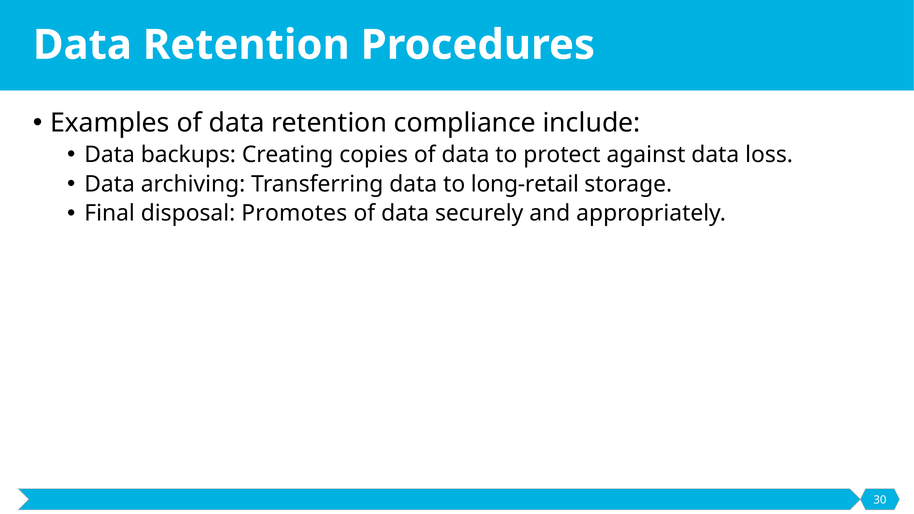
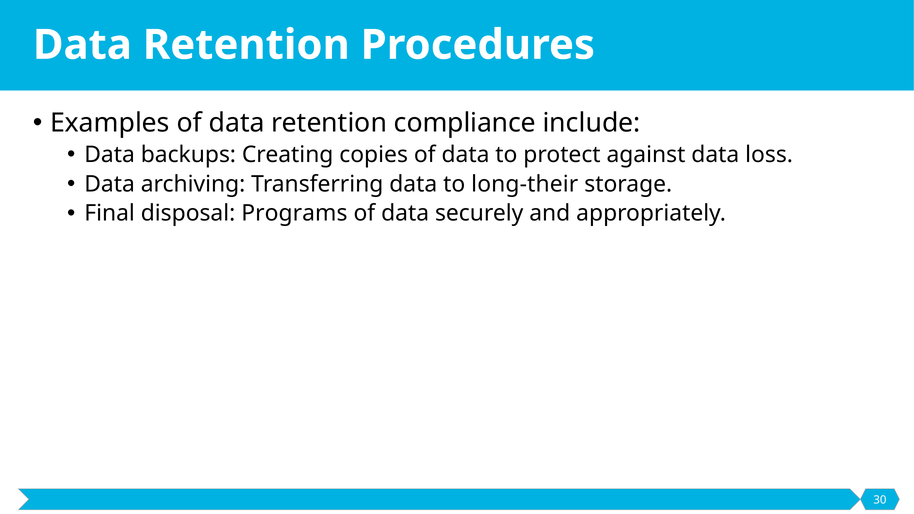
long-retail: long-retail -> long-their
Promotes: Promotes -> Programs
